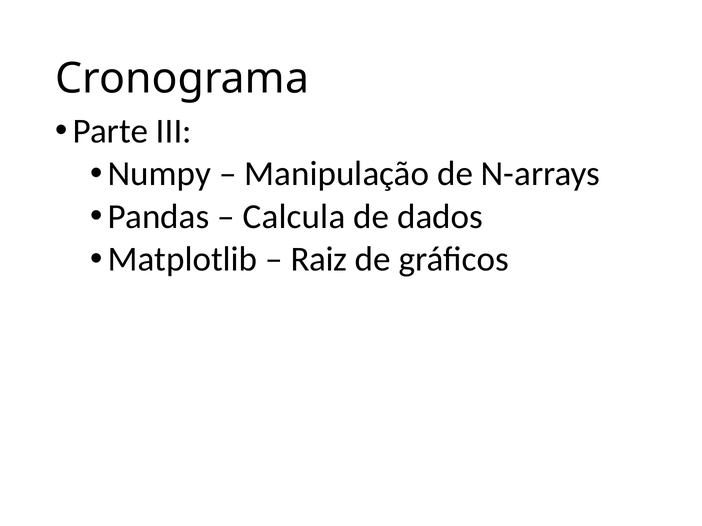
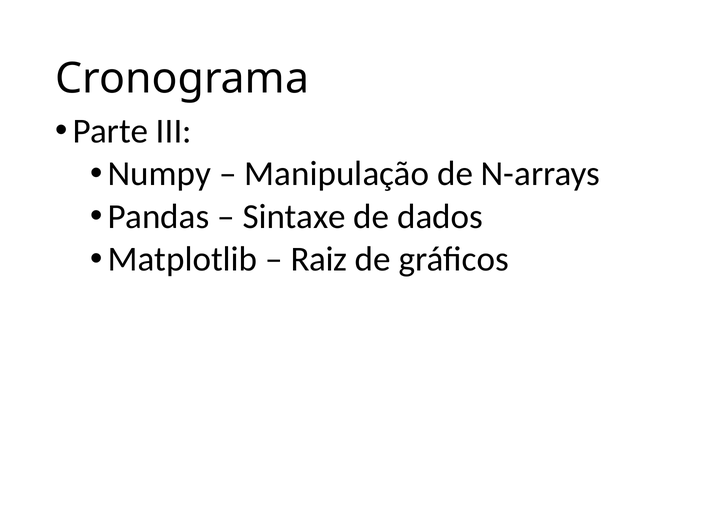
Calcula: Calcula -> Sintaxe
